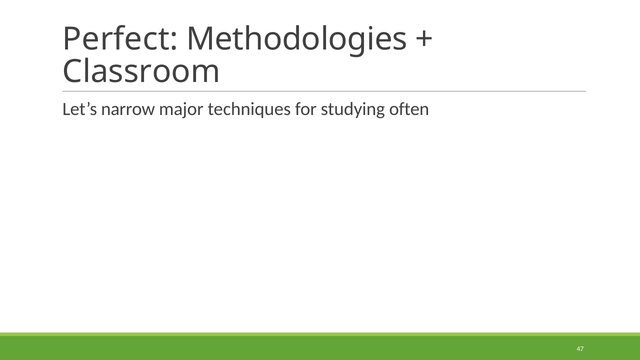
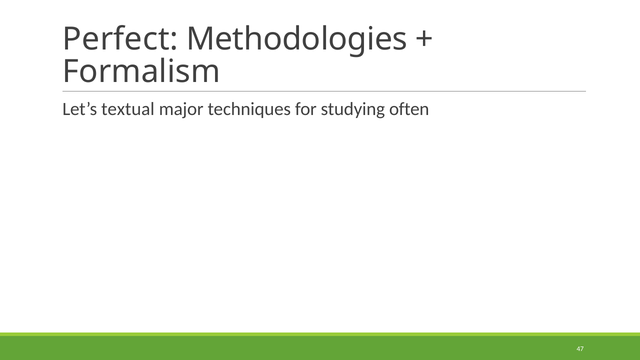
Classroom: Classroom -> Formalism
narrow: narrow -> textual
